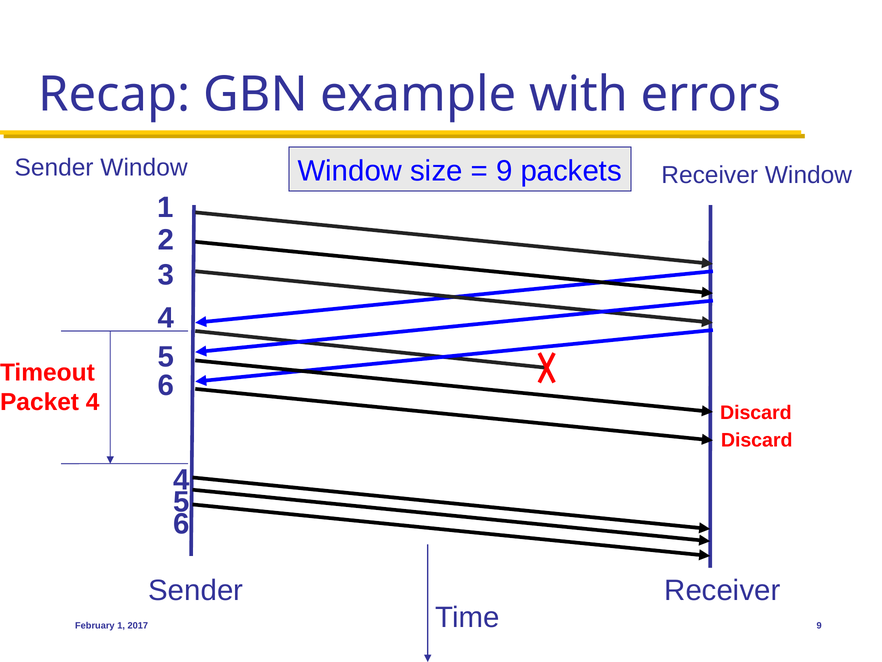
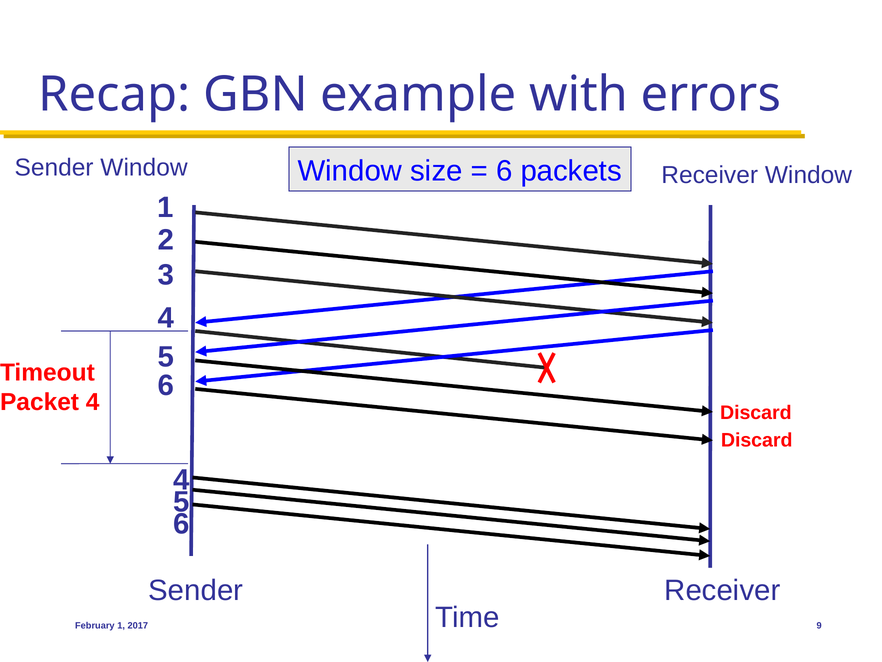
9 at (504, 171): 9 -> 6
